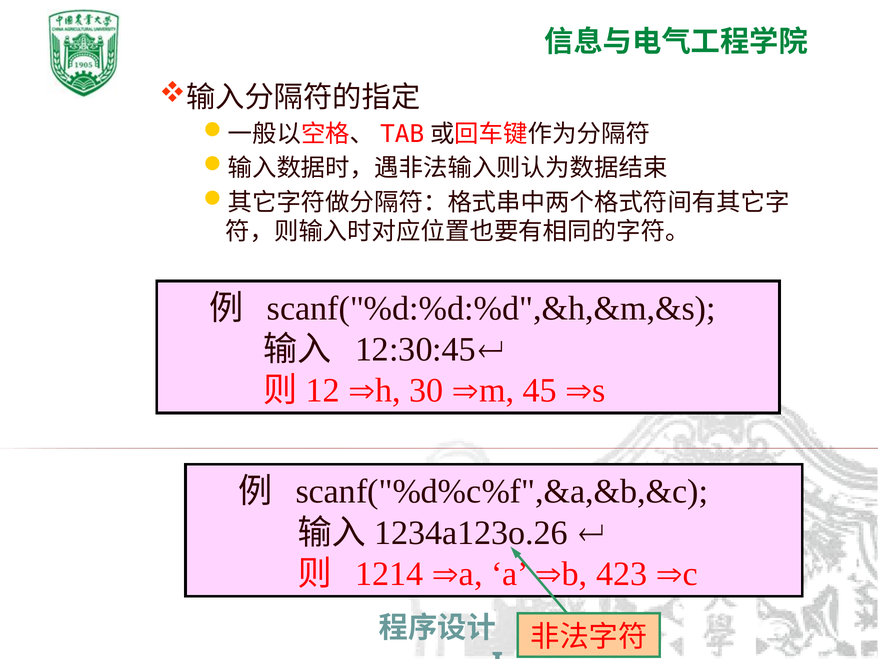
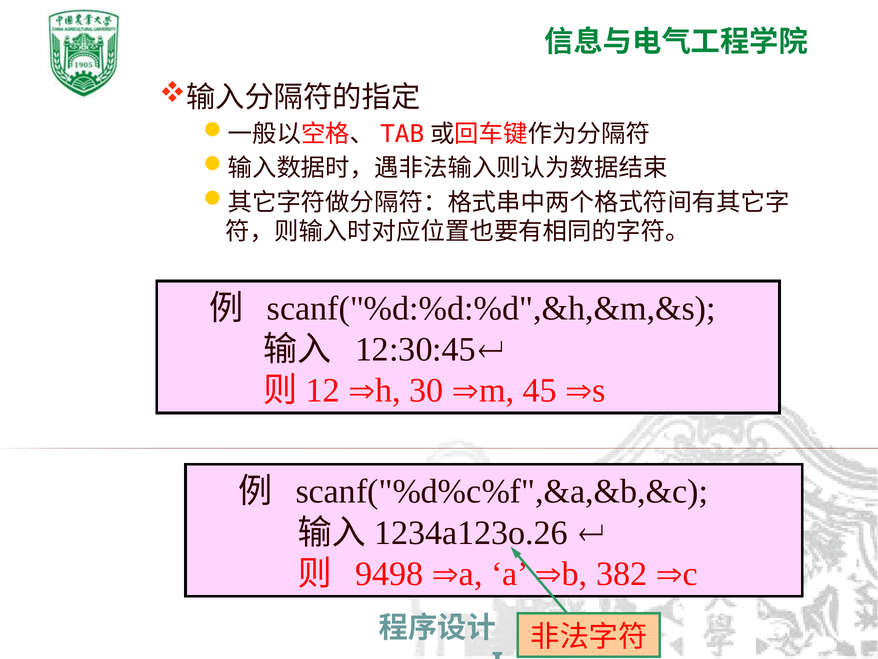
1214: 1214 -> 9498
423: 423 -> 382
